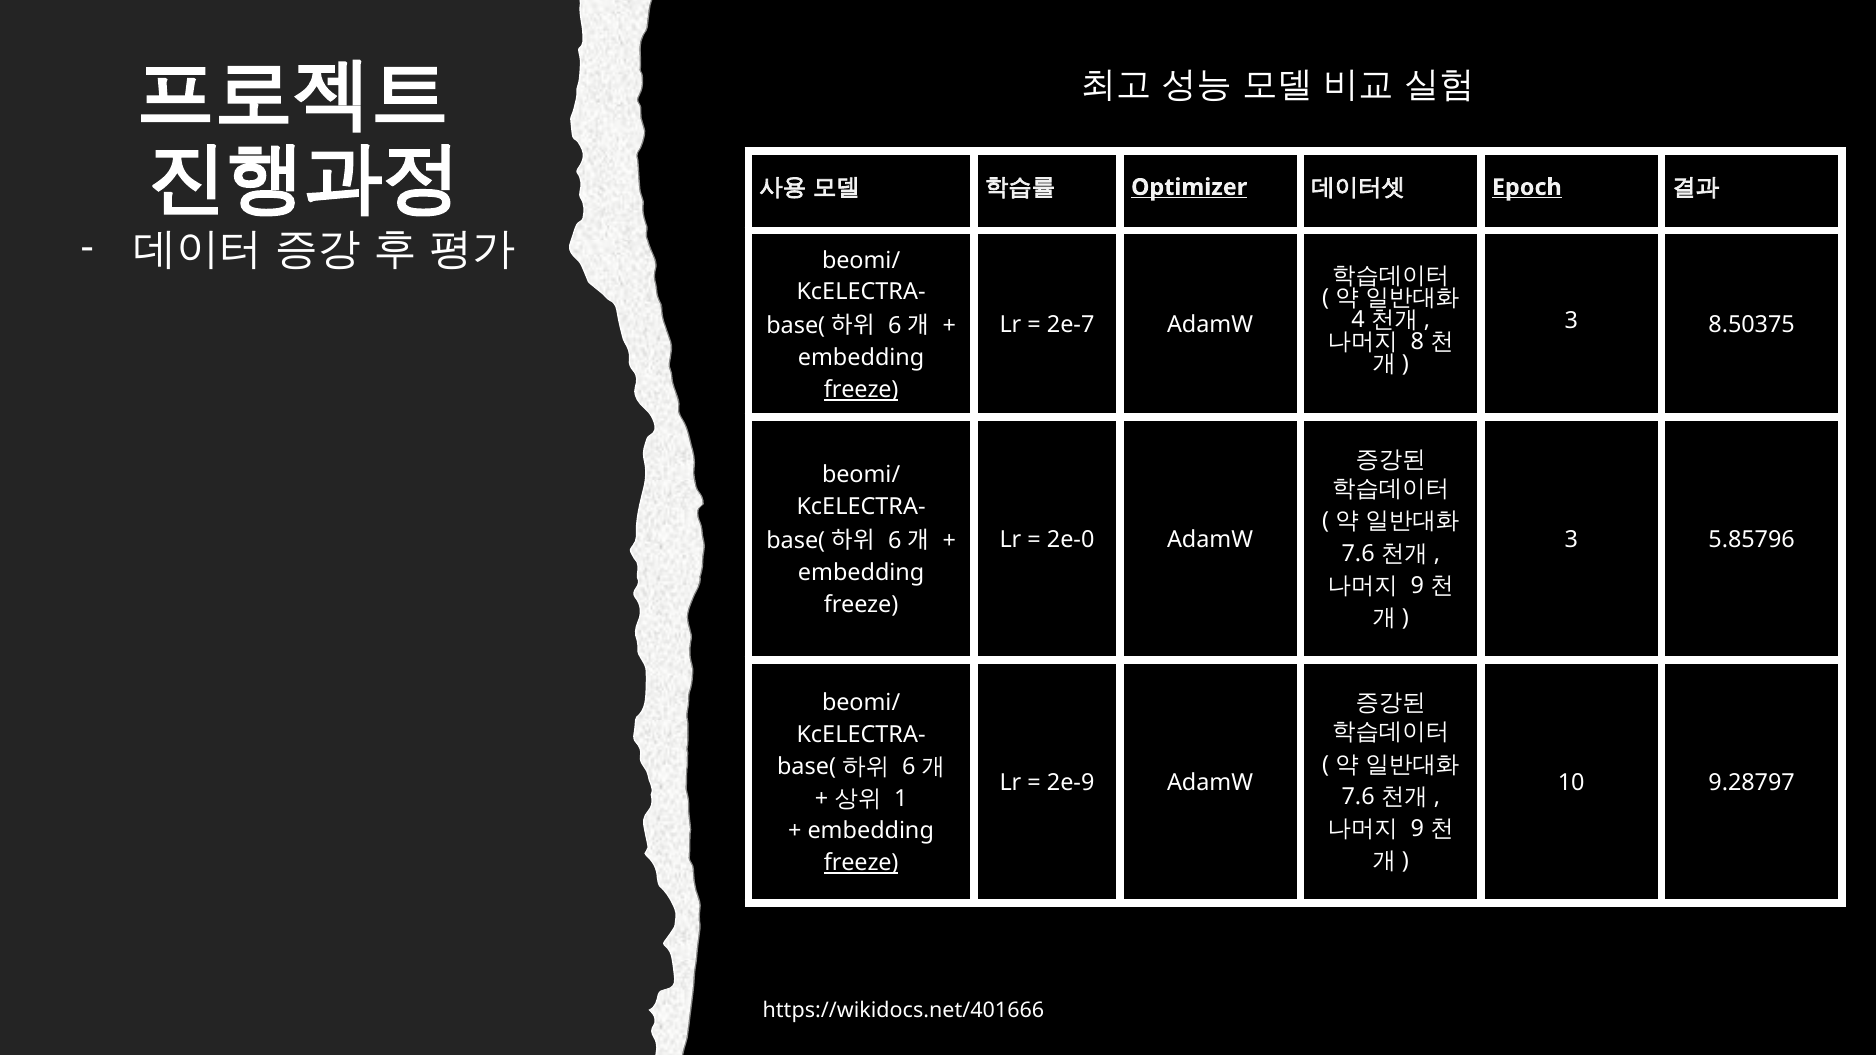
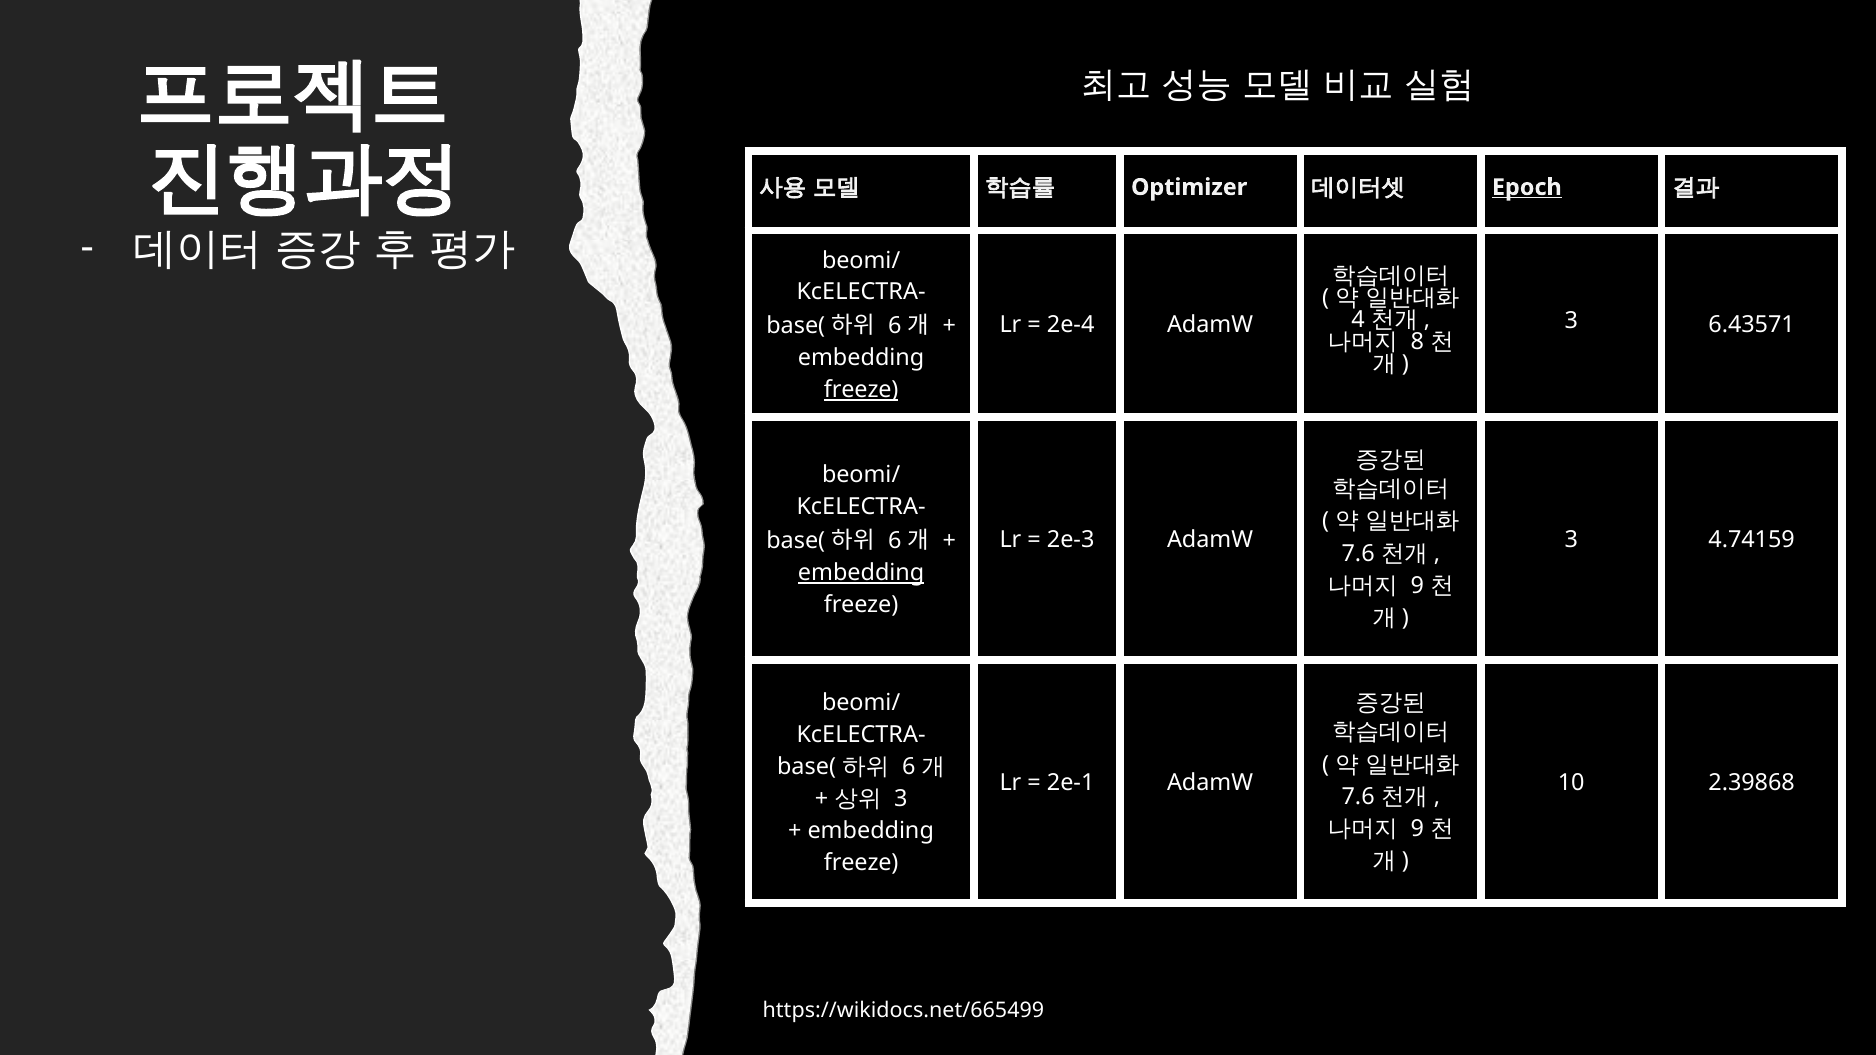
Optimizer underline: present -> none
8.50375: 8.50375 -> 6.43571
2e-7: 2e-7 -> 2e-4
2e-0: 2e-0 -> 2e-3
5.85796: 5.85796 -> 4.74159
embedding at (861, 573) underline: none -> present
2e-9: 2e-9 -> 2e-1
9.28797: 9.28797 -> 2.39868
1 at (901, 799): 1 -> 3
freeze at (861, 863) underline: present -> none
https://wikidocs.net/401666: https://wikidocs.net/401666 -> https://wikidocs.net/665499
